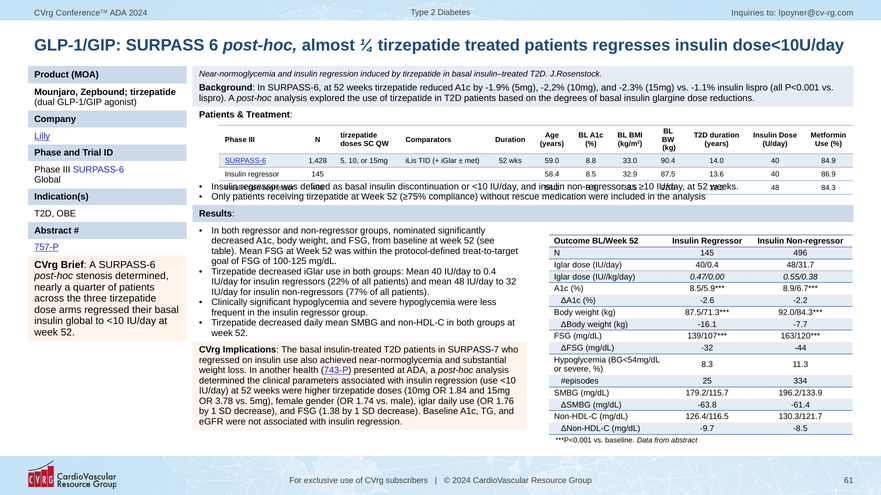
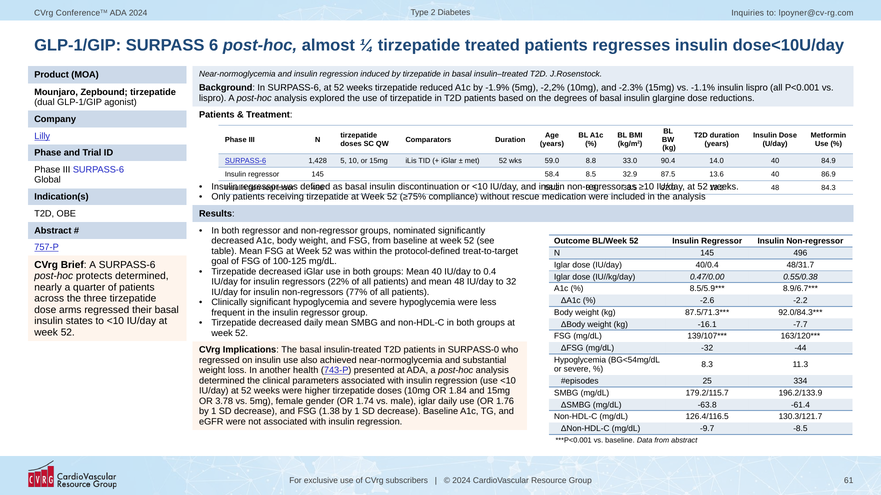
stenosis: stenosis -> protects
insulin global: global -> states
SURPASS-7: SURPASS-7 -> SURPASS-0
